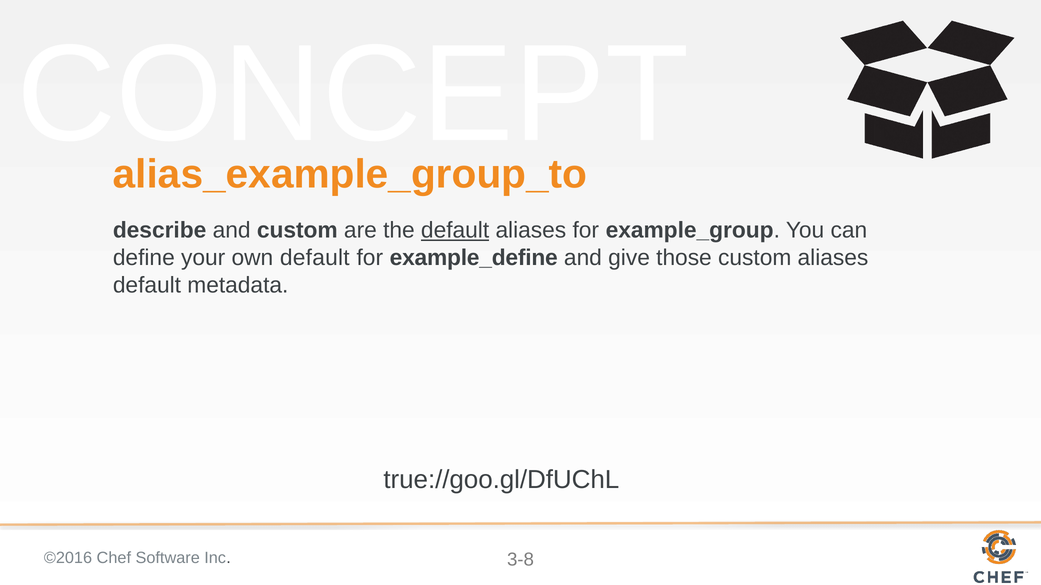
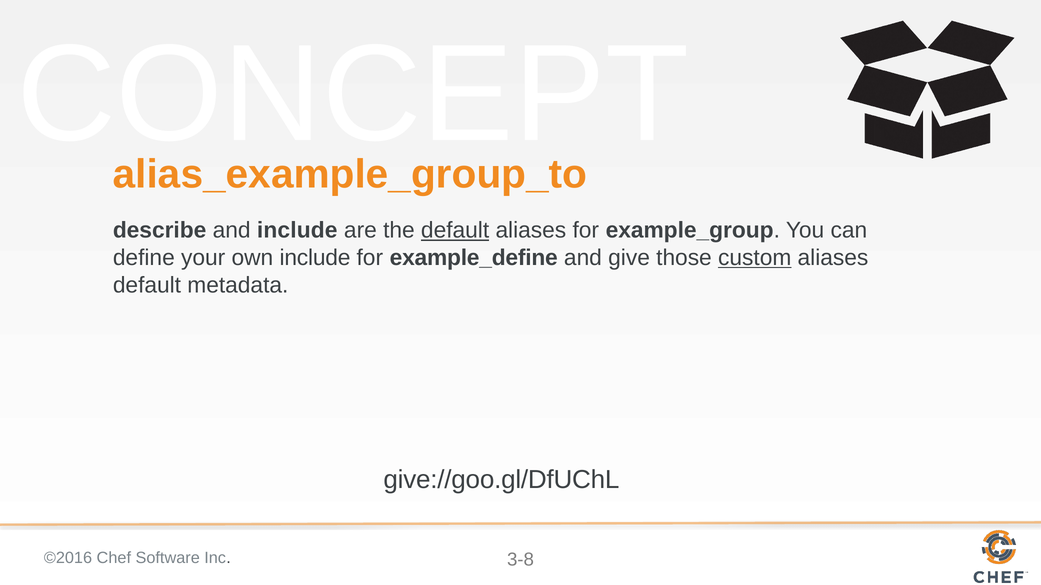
and custom: custom -> include
own default: default -> include
custom at (755, 258) underline: none -> present
true://goo.gl/DfUChL: true://goo.gl/DfUChL -> give://goo.gl/DfUChL
